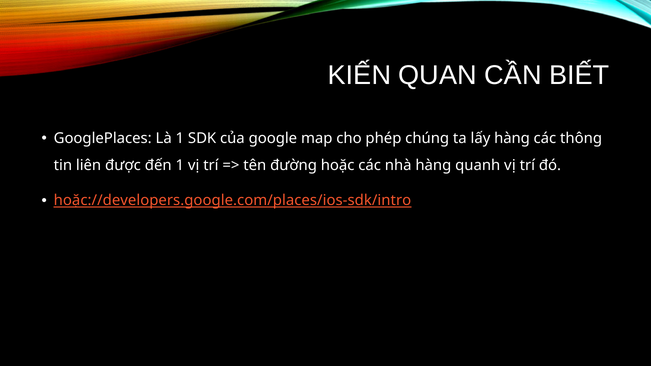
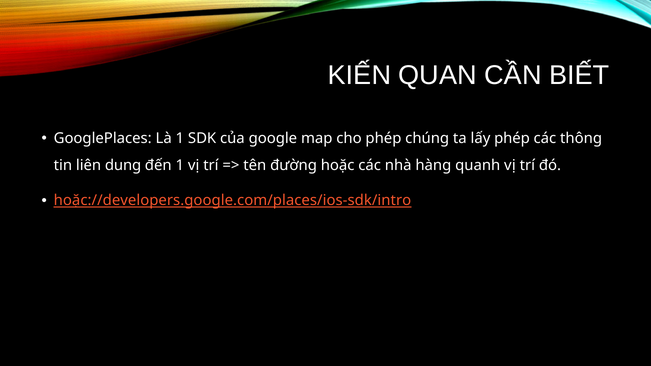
lấy hàng: hàng -> phép
được: được -> dung
